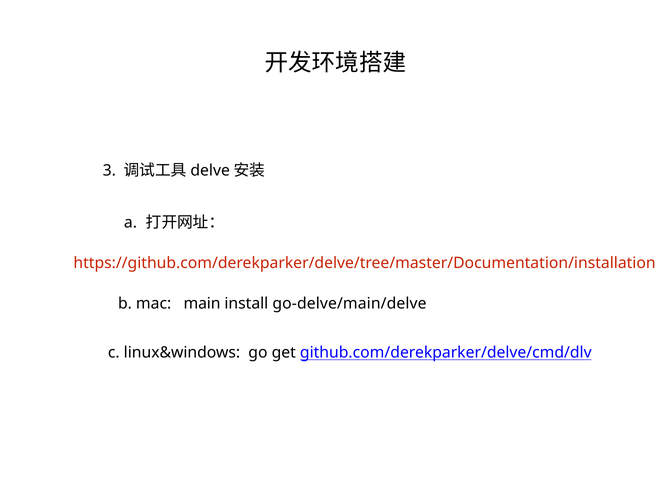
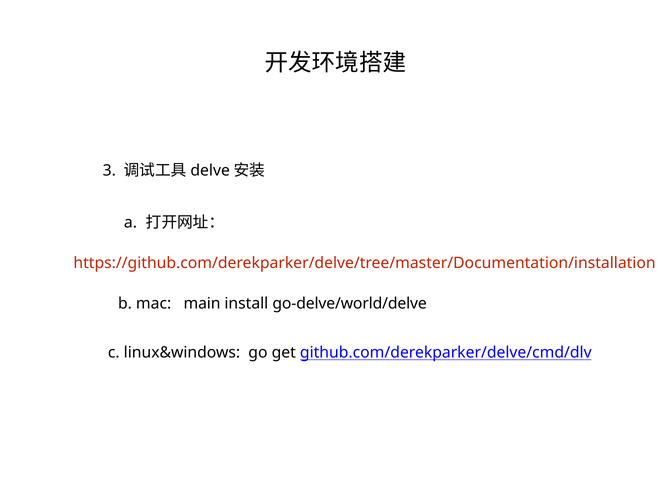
go-delve/main/delve: go-delve/main/delve -> go-delve/world/delve
